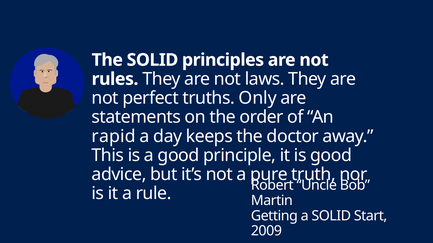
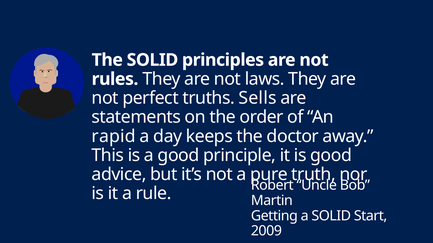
Only: Only -> Sells
